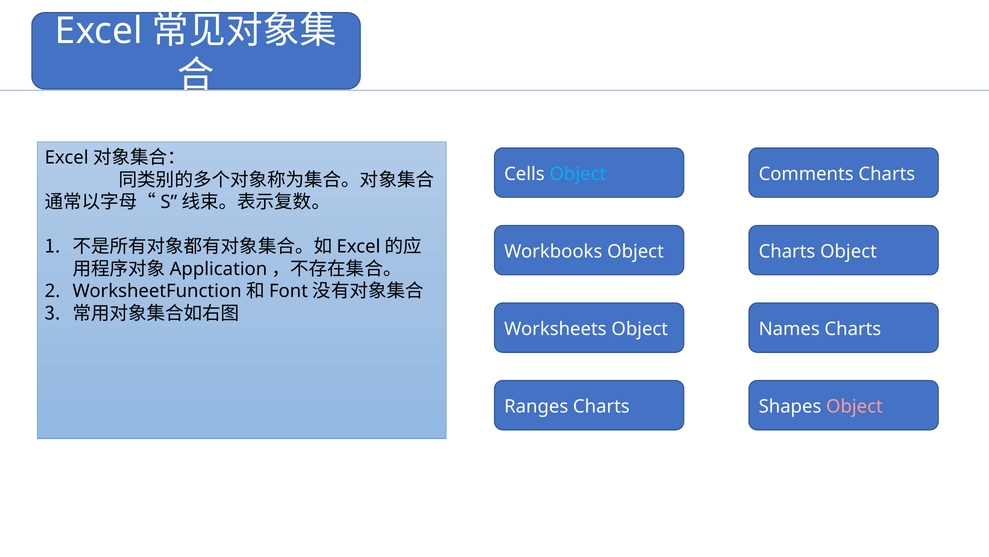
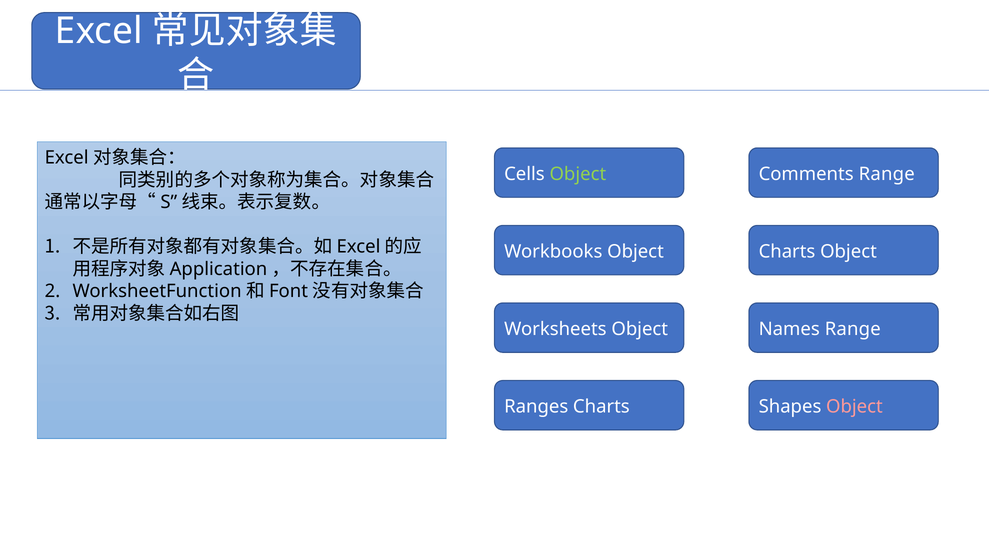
Object at (578, 174) colour: light blue -> light green
Comments Charts: Charts -> Range
Names Charts: Charts -> Range
